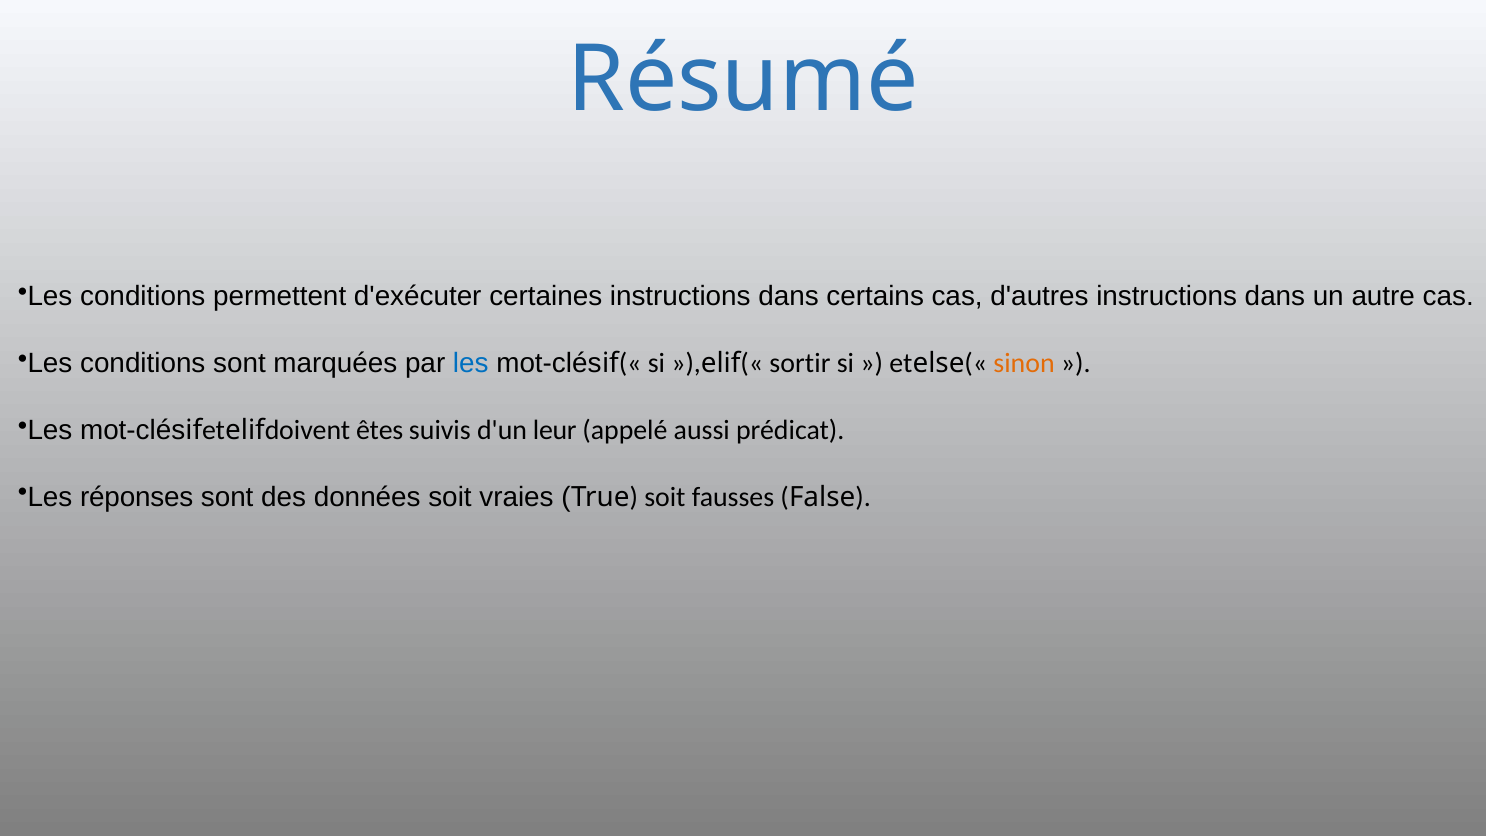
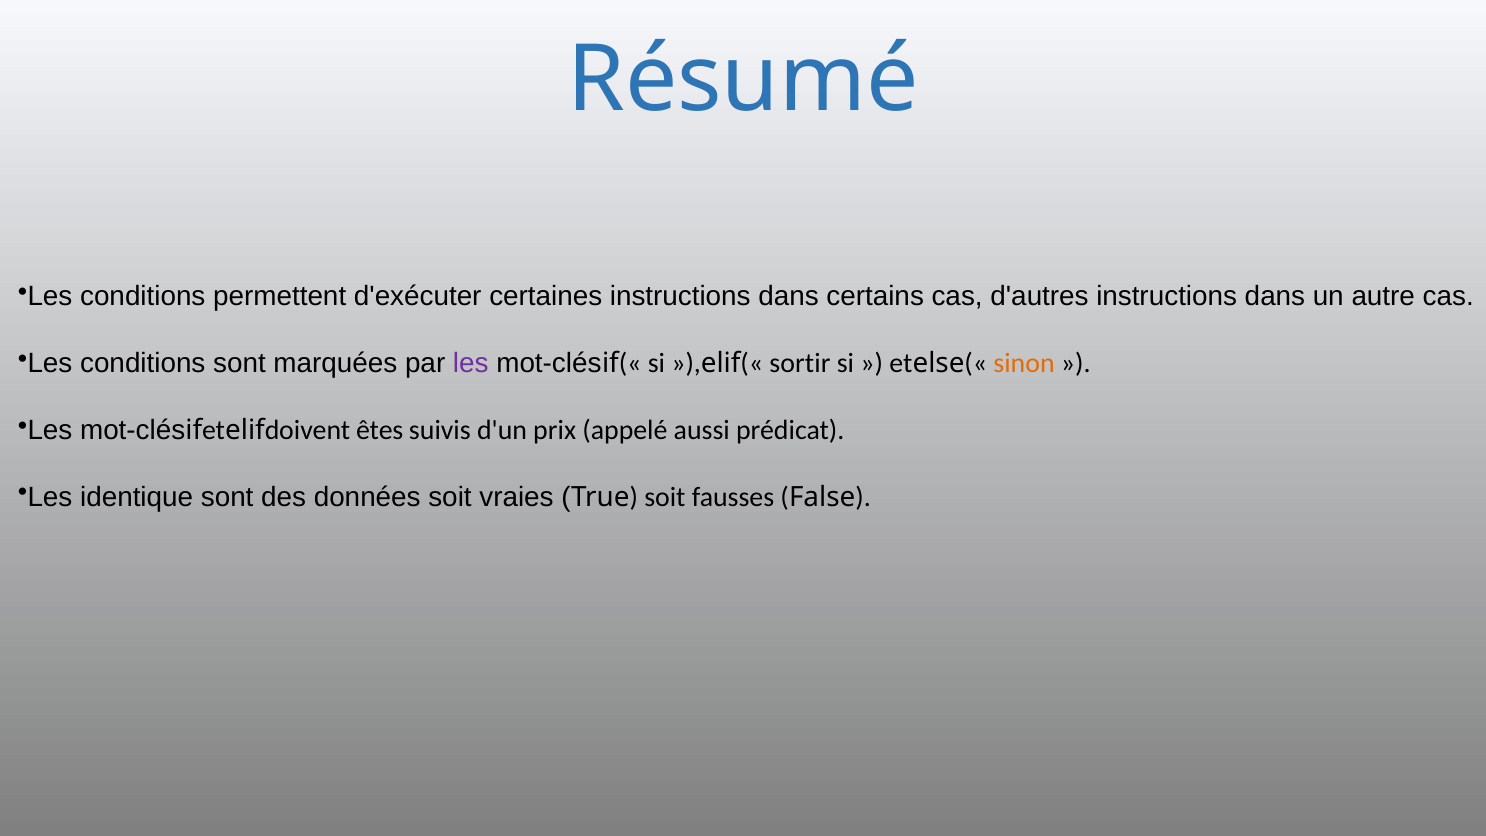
les at (471, 363) colour: blue -> purple
leur: leur -> prix
réponses: réponses -> identique
